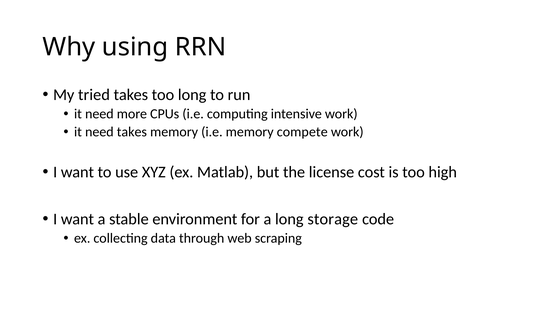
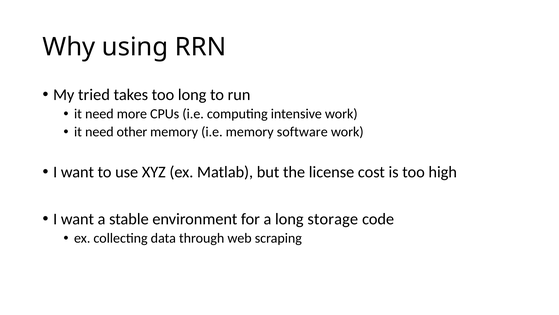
need takes: takes -> other
compete: compete -> software
